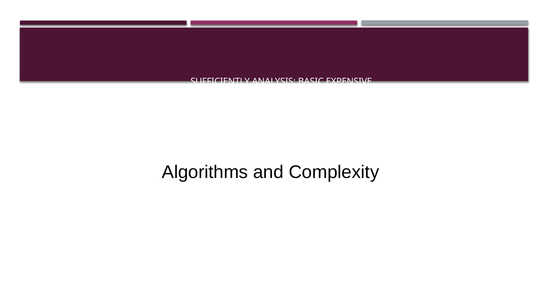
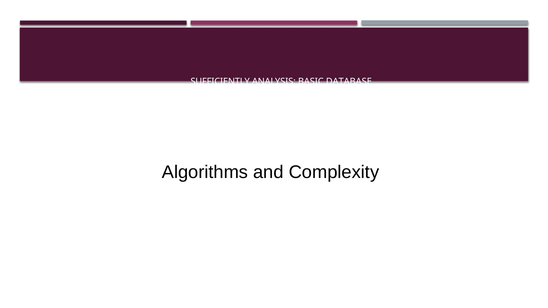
EXPENSIVE: EXPENSIVE -> DATABASE
